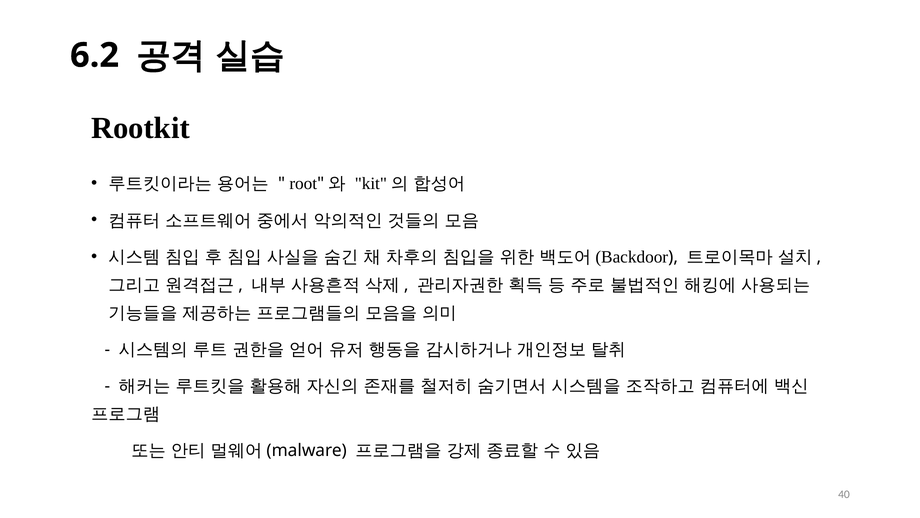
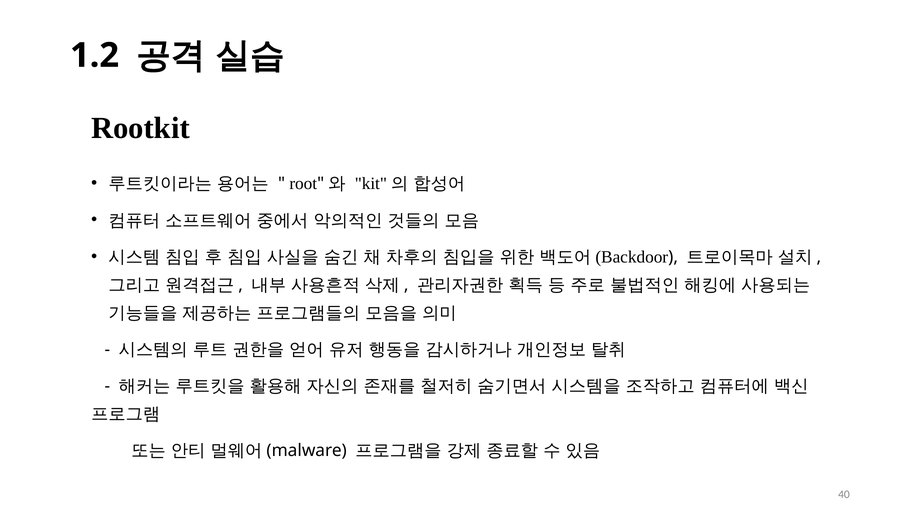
6.2: 6.2 -> 1.2
